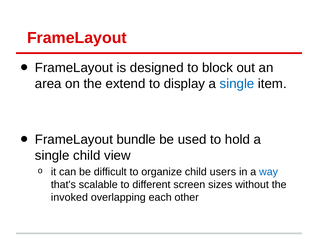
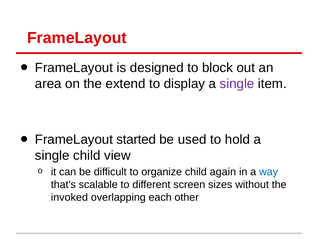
single at (237, 84) colour: blue -> purple
bundle: bundle -> started
users: users -> again
